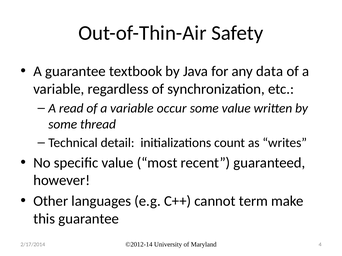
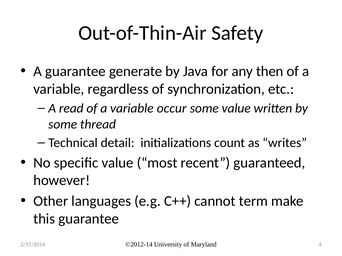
textbook: textbook -> generate
data: data -> then
